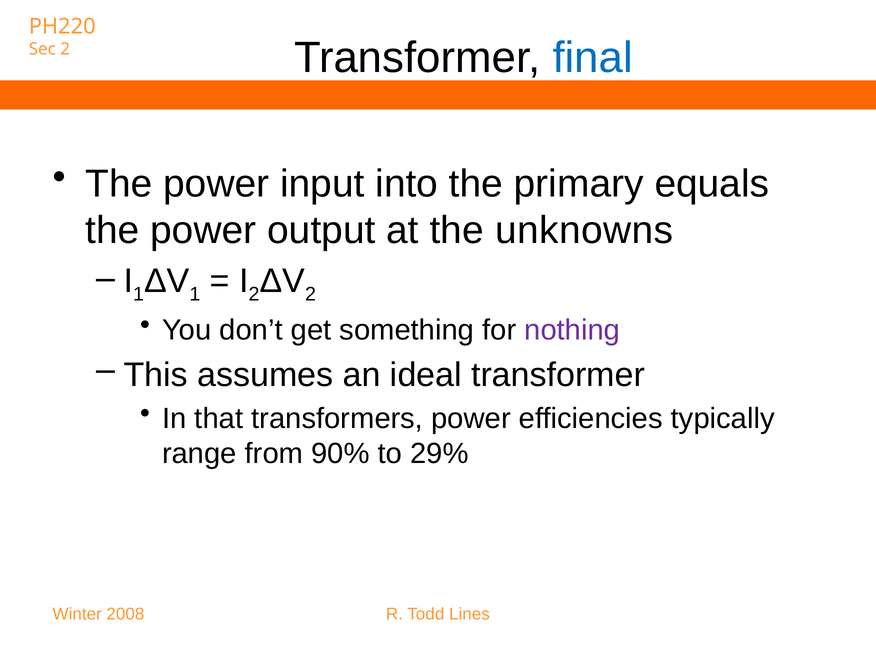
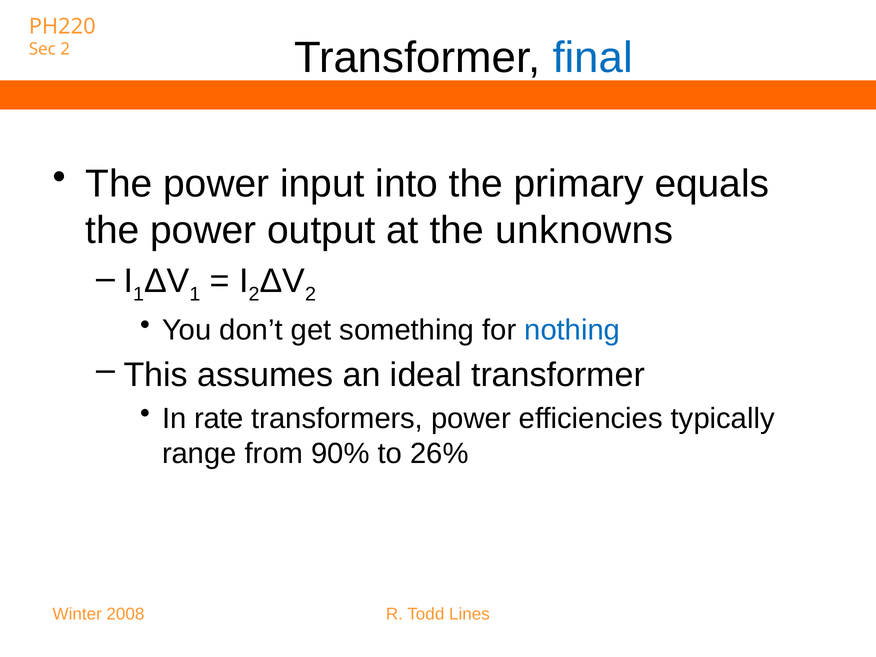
nothing colour: purple -> blue
that: that -> rate
29%: 29% -> 26%
